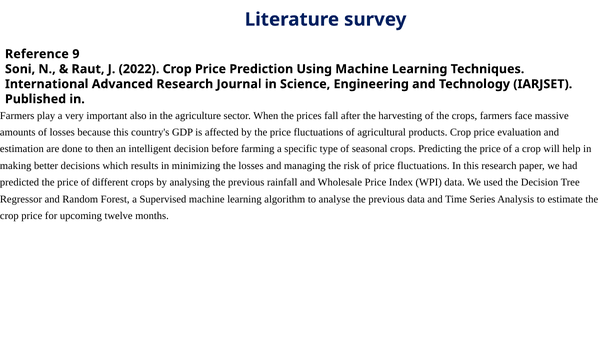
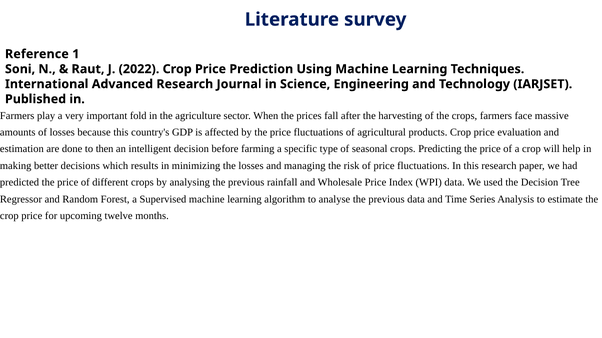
9: 9 -> 1
also: also -> fold
